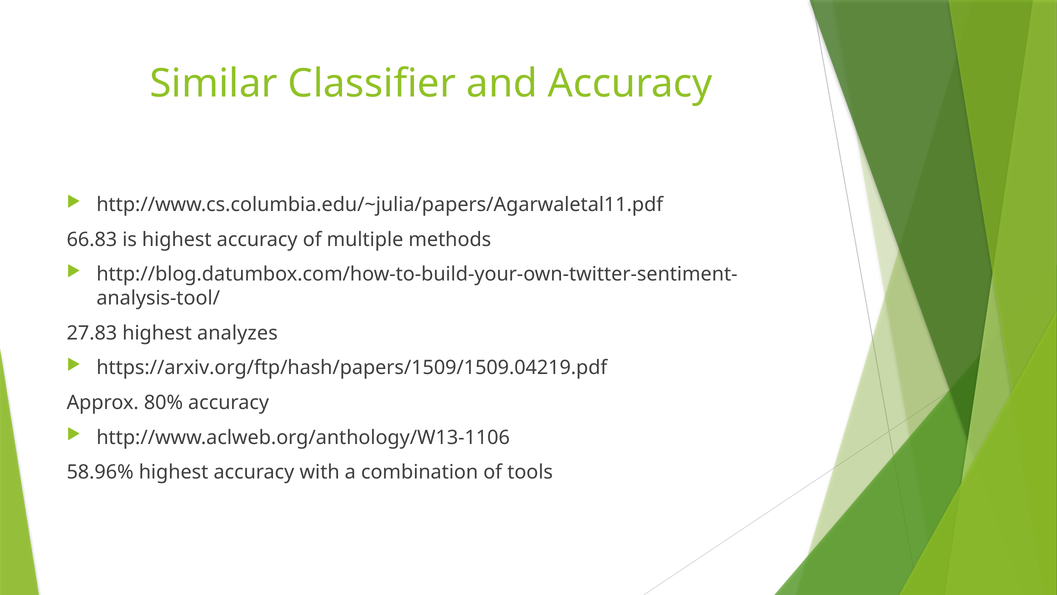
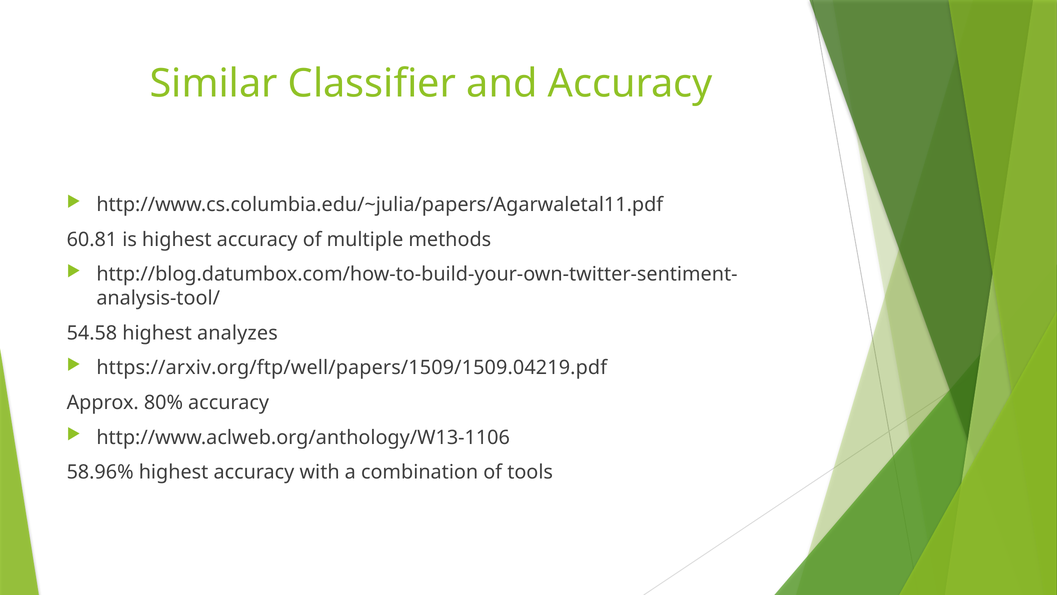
66.83: 66.83 -> 60.81
27.83: 27.83 -> 54.58
https://arxiv.org/ftp/hash/papers/1509/1509.04219.pdf: https://arxiv.org/ftp/hash/papers/1509/1509.04219.pdf -> https://arxiv.org/ftp/well/papers/1509/1509.04219.pdf
